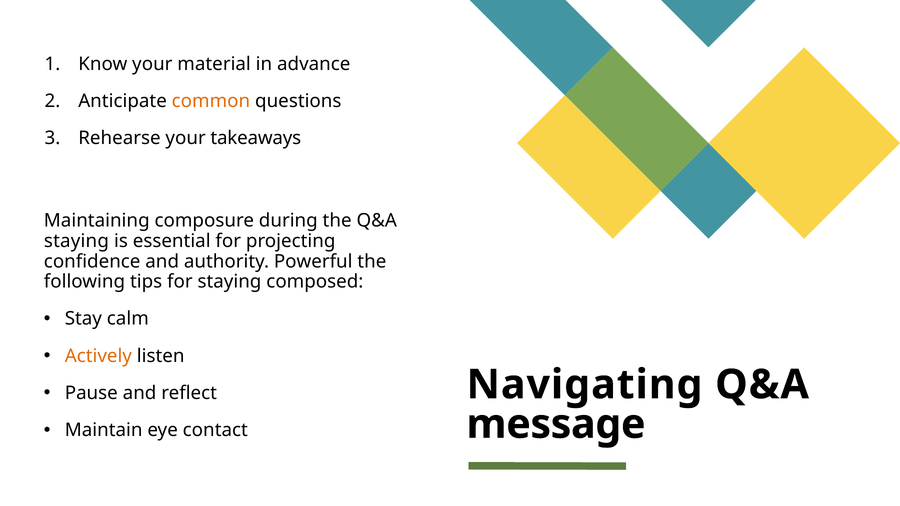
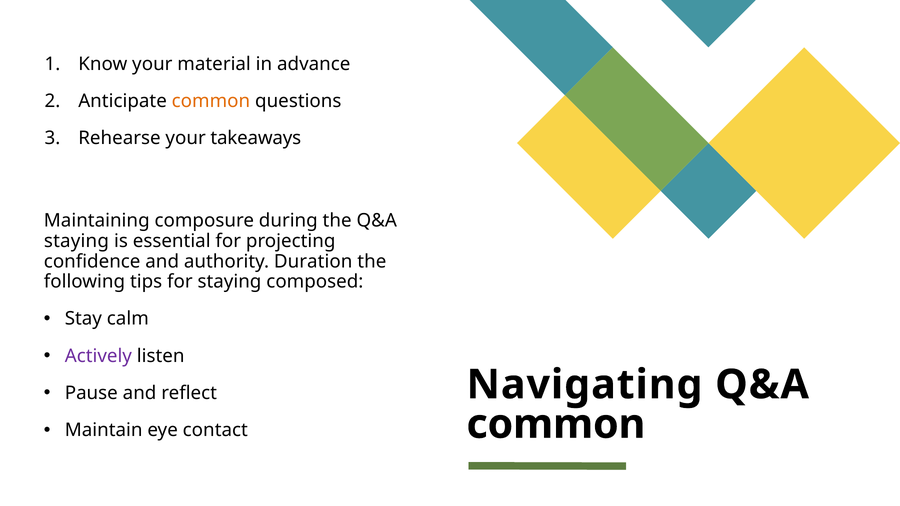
Powerful: Powerful -> Duration
Actively colour: orange -> purple
message at (556, 424): message -> common
